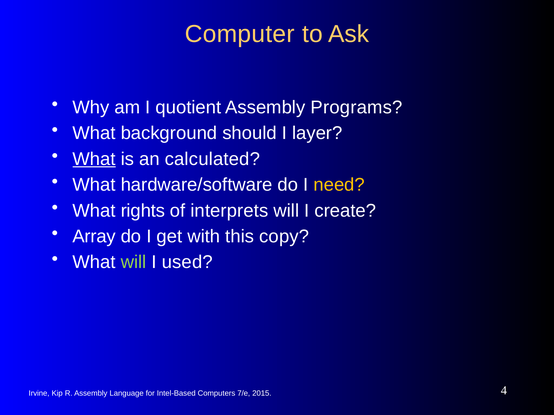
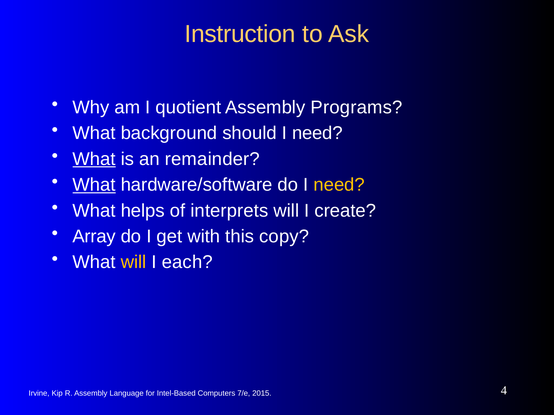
Computer: Computer -> Instruction
should I layer: layer -> need
calculated: calculated -> remainder
What at (94, 185) underline: none -> present
rights: rights -> helps
will at (133, 263) colour: light green -> yellow
used: used -> each
